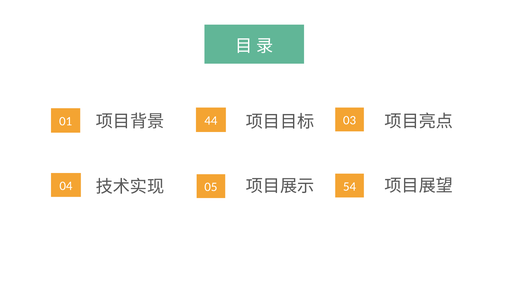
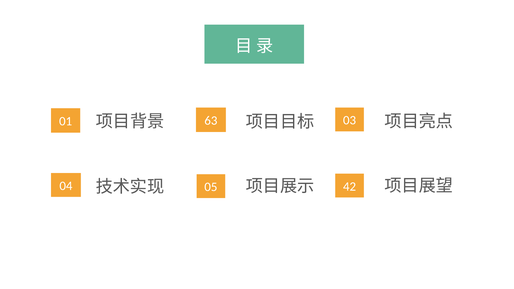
44: 44 -> 63
54: 54 -> 42
